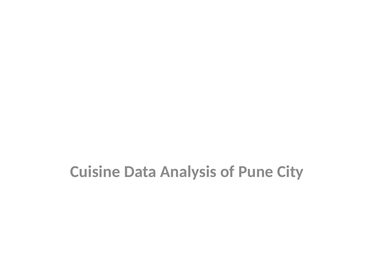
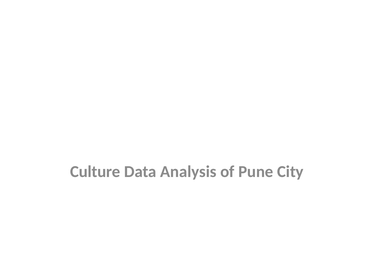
Cuisine: Cuisine -> Culture
